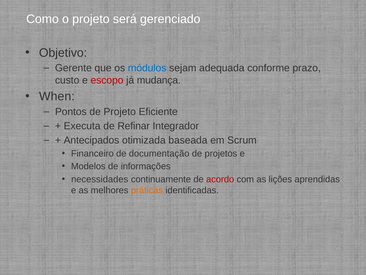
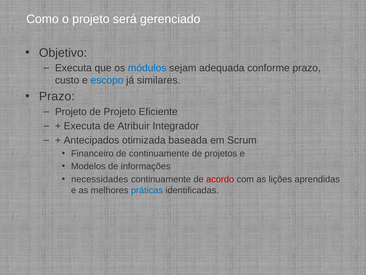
Gerente at (73, 68): Gerente -> Executa
escopo colour: red -> blue
mudança: mudança -> similares
When at (57, 96): When -> Prazo
Pontos at (71, 112): Pontos -> Projeto
Refinar: Refinar -> Atribuir
de documentação: documentação -> continuamente
práticas colour: orange -> blue
